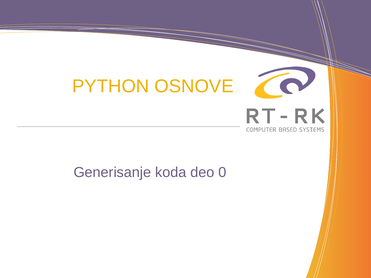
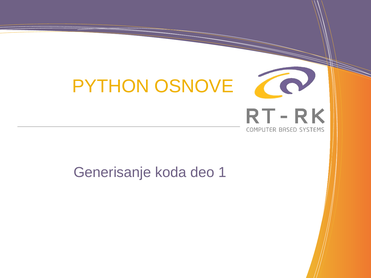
0: 0 -> 1
